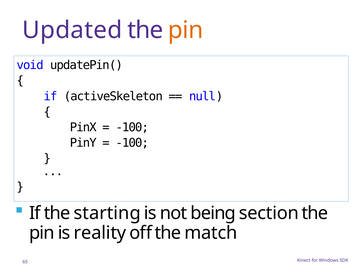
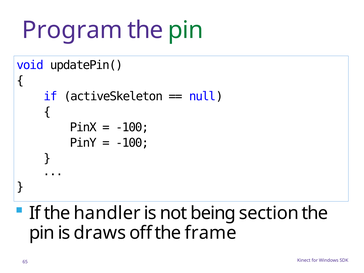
Updated: Updated -> Program
pin at (186, 30) colour: orange -> green
starting: starting -> handler
reality: reality -> draws
match: match -> frame
